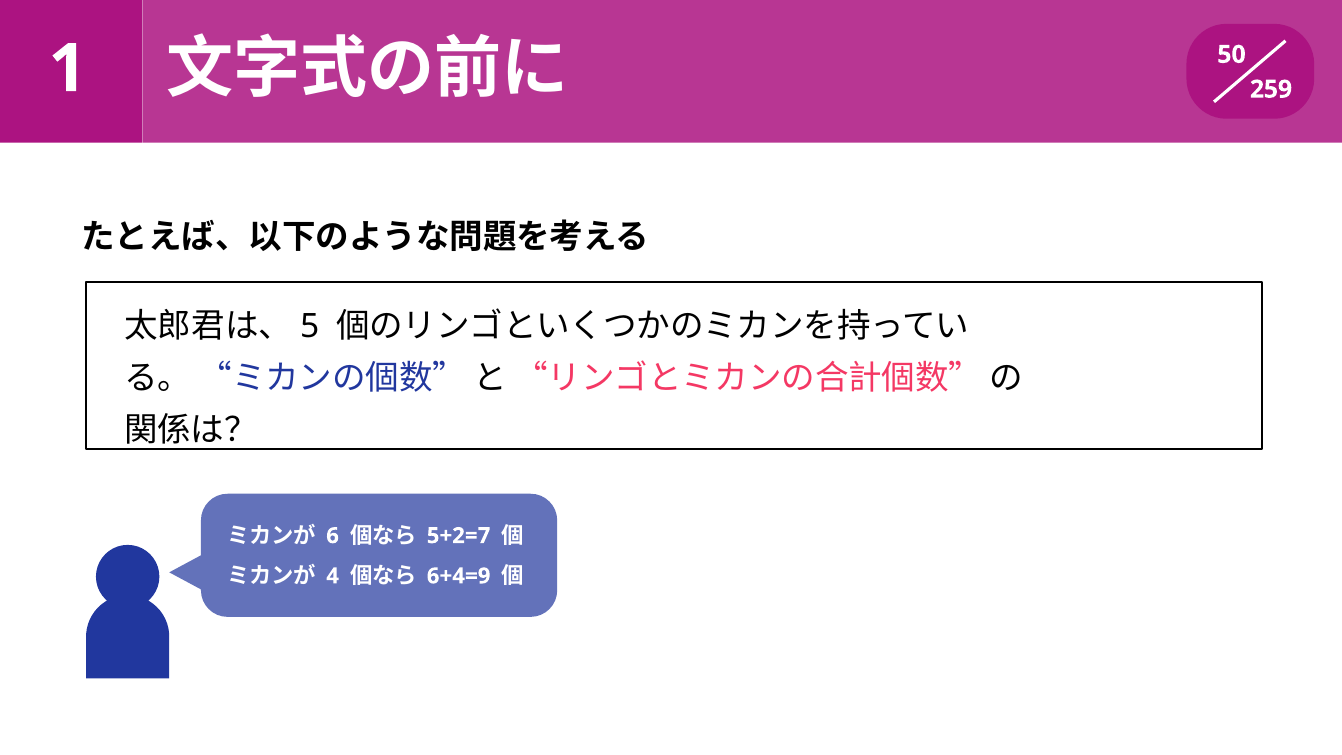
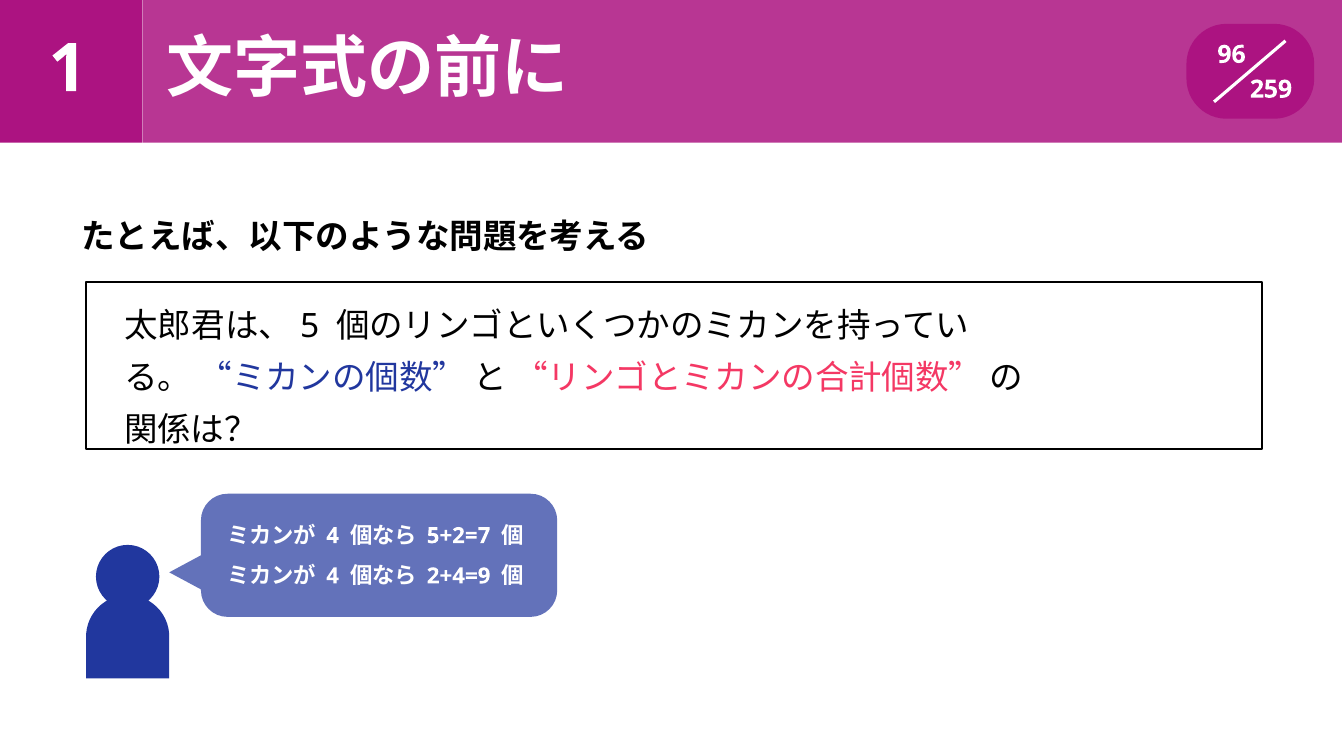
50: 50 -> 96
6 at (333, 536): 6 -> 4
6+4=9: 6+4=9 -> 2+4=9
